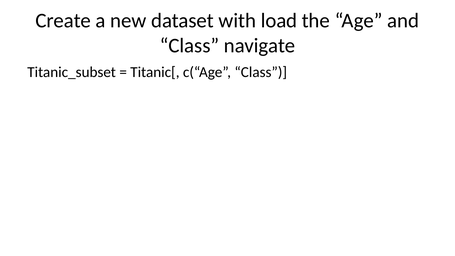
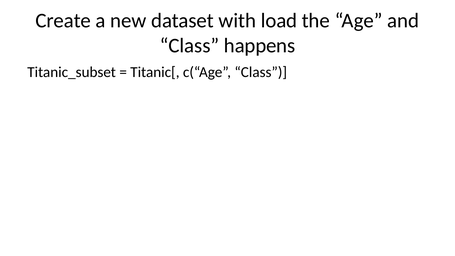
navigate: navigate -> happens
